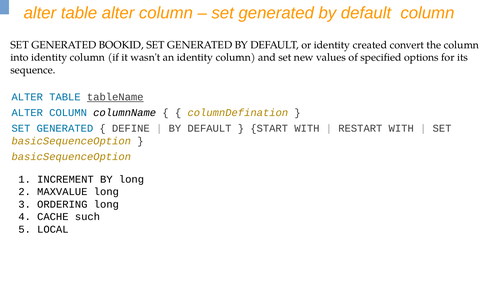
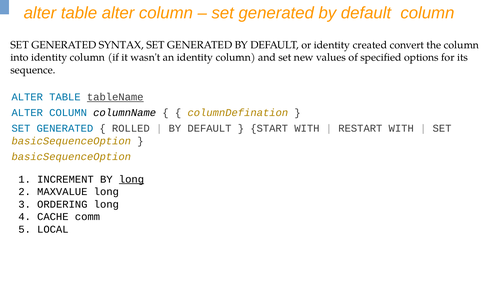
BOOKID: BOOKID -> SYNTAX
DEFINE: DEFINE -> ROLLED
long at (131, 180) underline: none -> present
such: such -> comm
